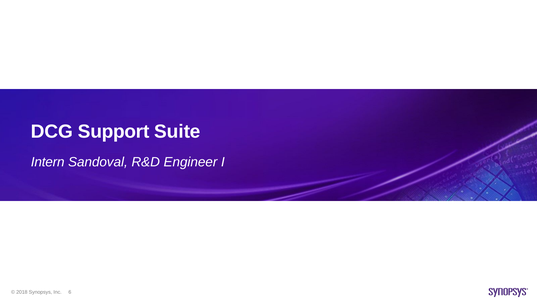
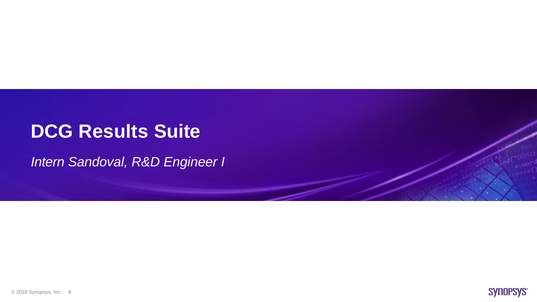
Support: Support -> Results
